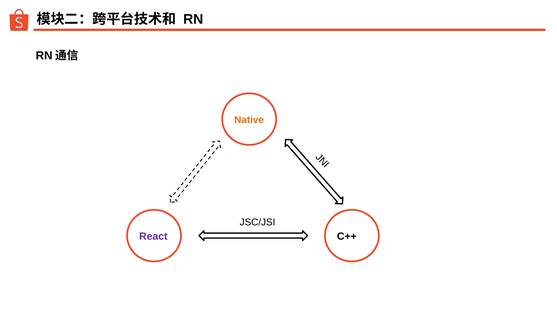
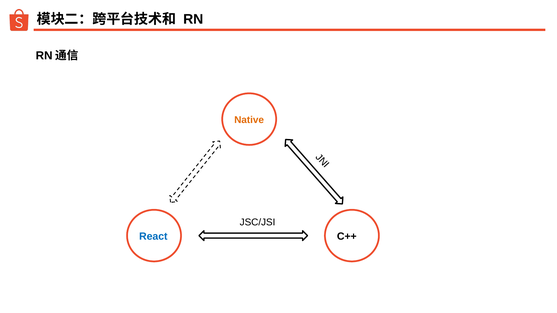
React colour: purple -> blue
